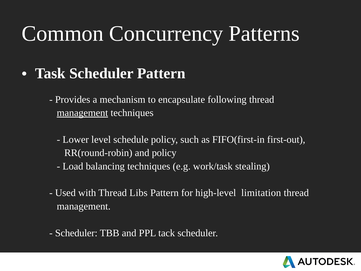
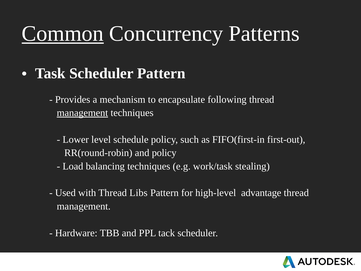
Common underline: none -> present
limitation: limitation -> advantage
Scheduler at (76, 233): Scheduler -> Hardware
